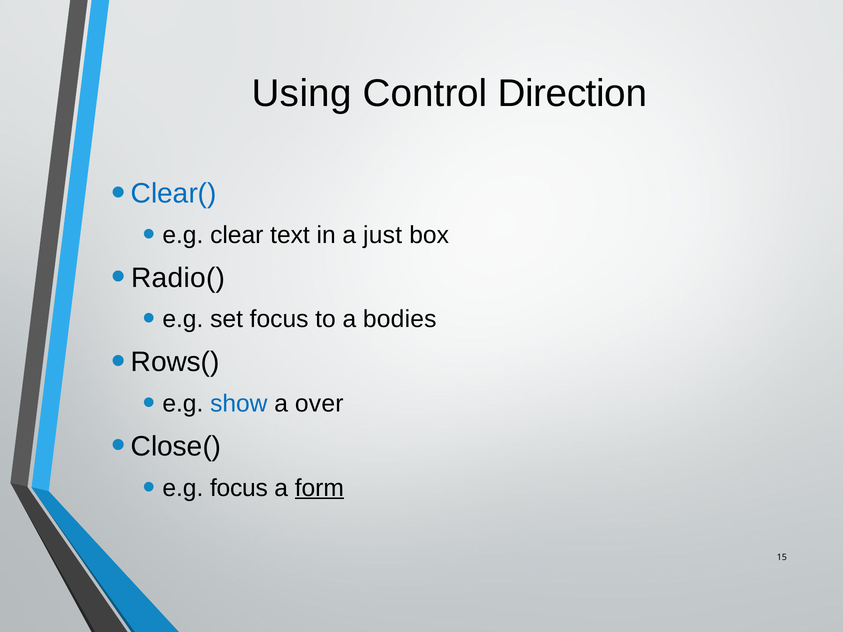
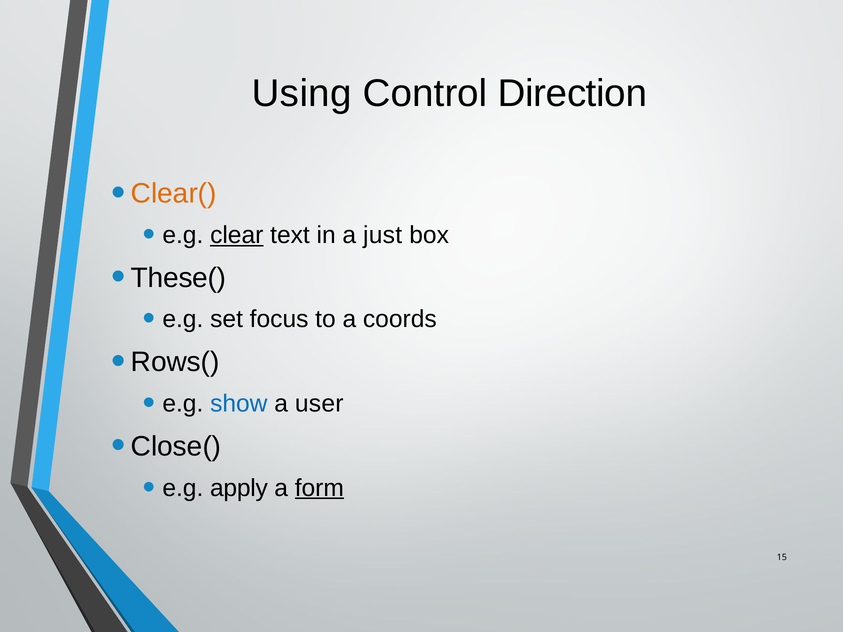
Clear( colour: blue -> orange
clear underline: none -> present
Radio(: Radio( -> These(
bodies: bodies -> coords
over: over -> user
e.g focus: focus -> apply
